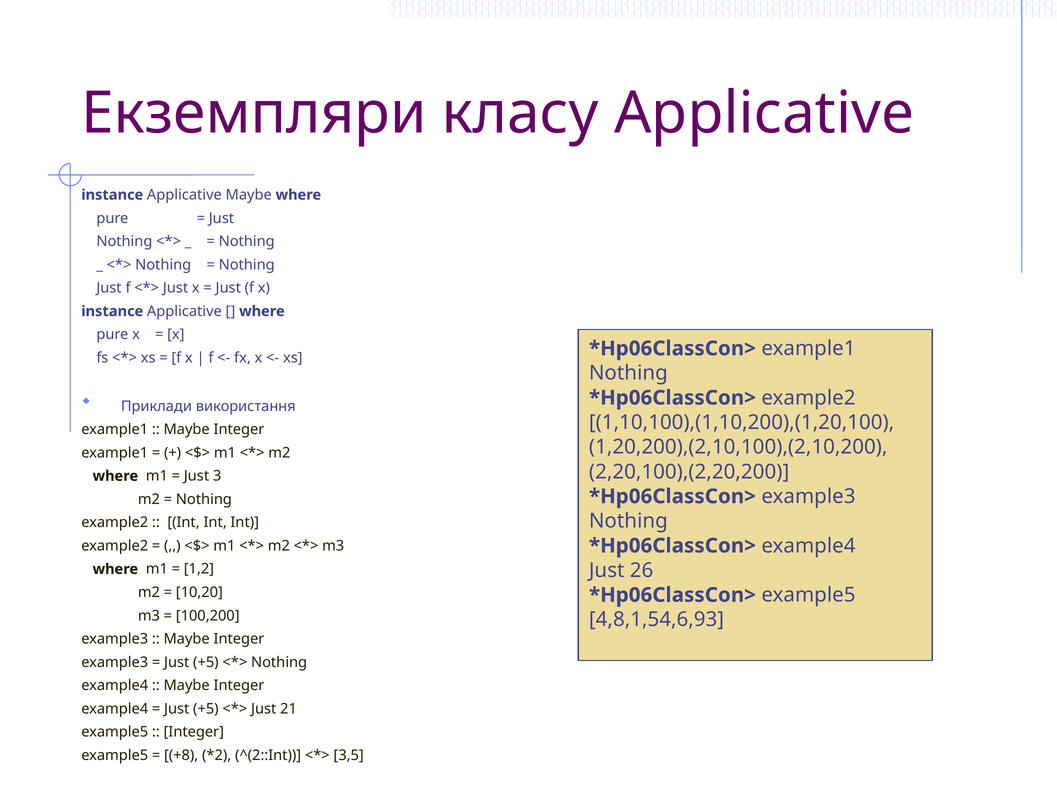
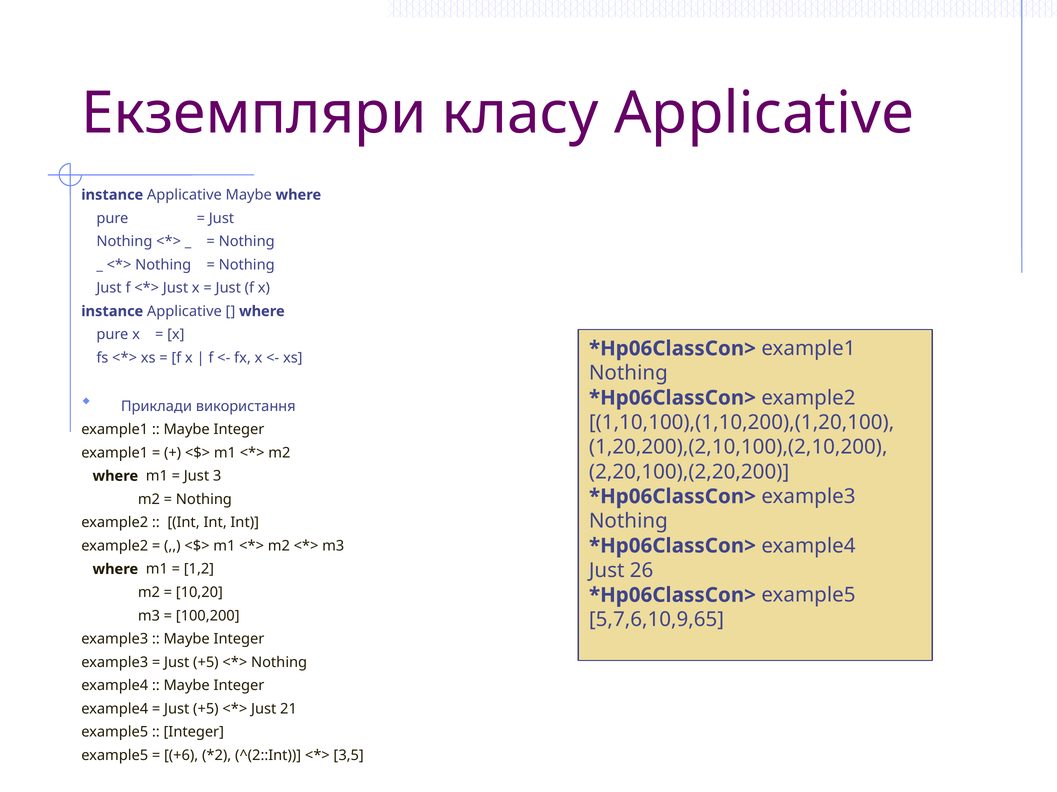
4,8,1,54,6,93: 4,8,1,54,6,93 -> 5,7,6,10,9,65
+8: +8 -> +6
